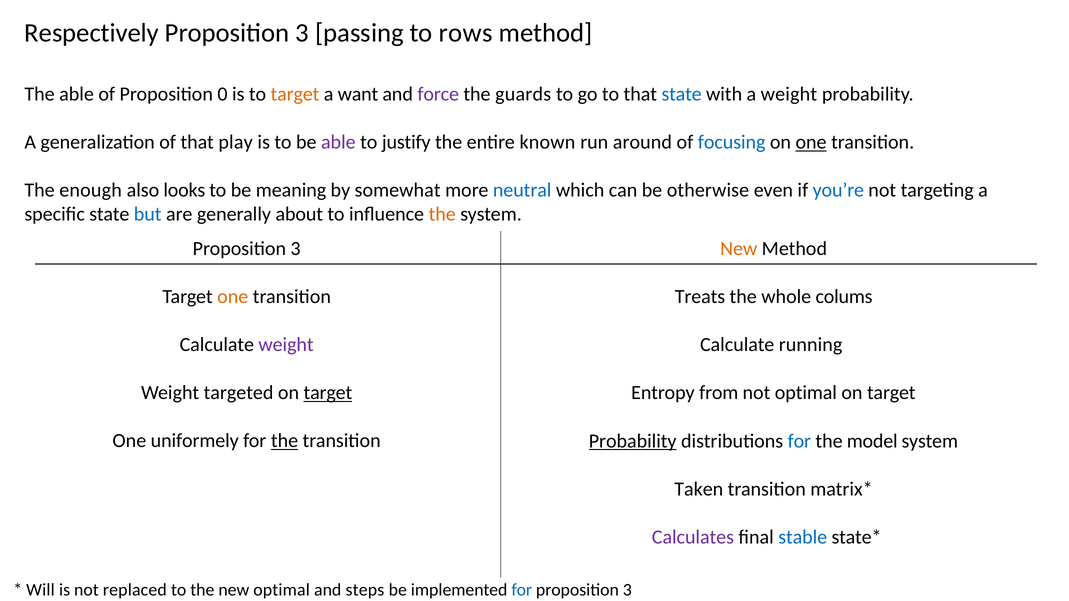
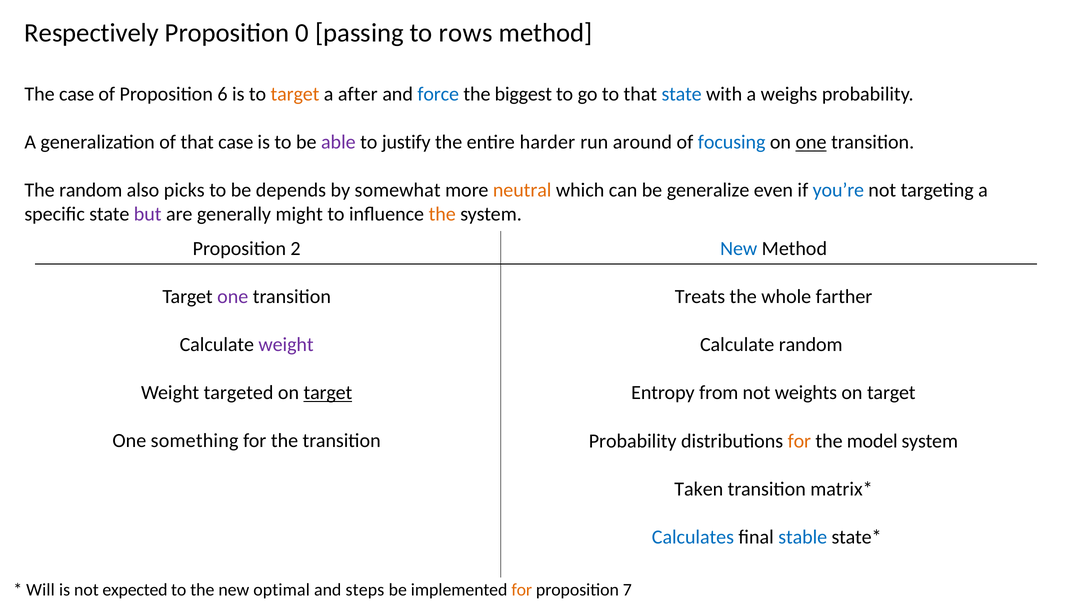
3 at (302, 33): 3 -> 0
The able: able -> case
0: 0 -> 6
want: want -> after
force colour: purple -> blue
guards: guards -> biggest
a weight: weight -> weighs
that play: play -> case
known: known -> harder
The enough: enough -> random
looks: looks -> picks
meaning: meaning -> depends
neutral colour: blue -> orange
otherwise: otherwise -> generalize
but colour: blue -> purple
about: about -> might
3 at (296, 249): 3 -> 2
New at (739, 249) colour: orange -> blue
one at (233, 297) colour: orange -> purple
colums: colums -> farther
Calculate running: running -> random
not optimal: optimal -> weights
uniformely: uniformely -> something
the at (285, 441) underline: present -> none
Probability at (633, 441) underline: present -> none
for at (799, 441) colour: blue -> orange
Calculates colour: purple -> blue
replaced: replaced -> expected
for at (522, 590) colour: blue -> orange
3 at (627, 590): 3 -> 7
